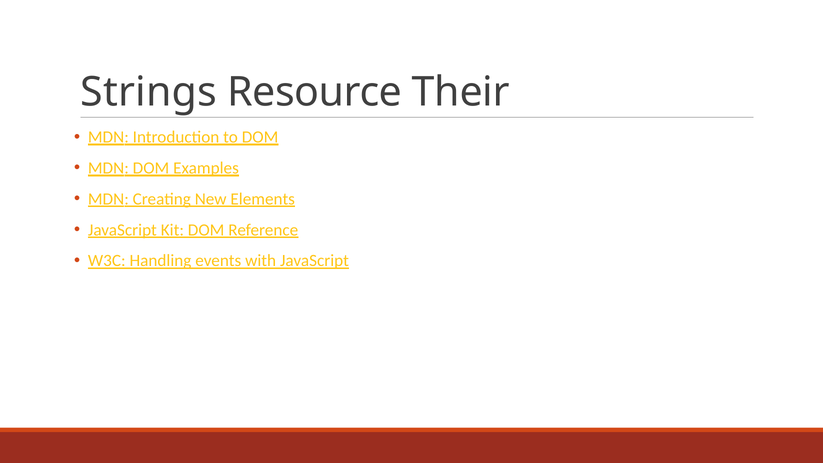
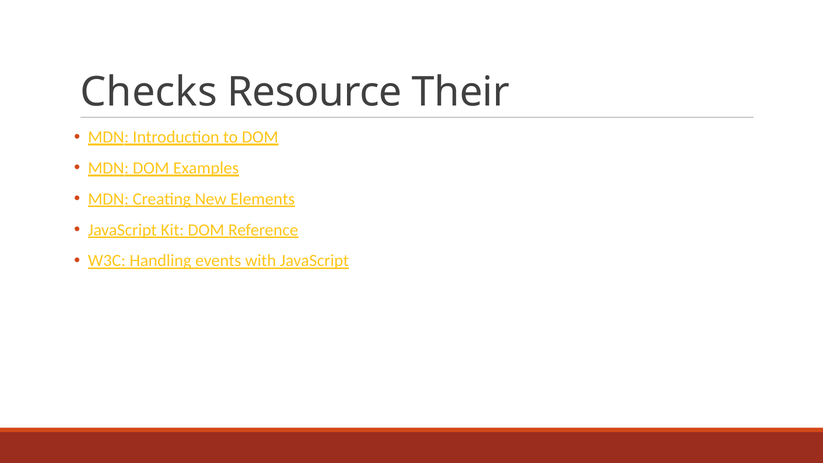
Strings: Strings -> Checks
